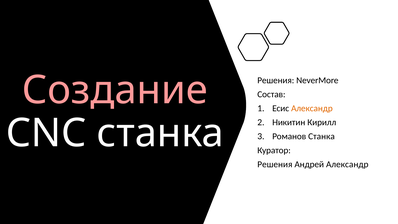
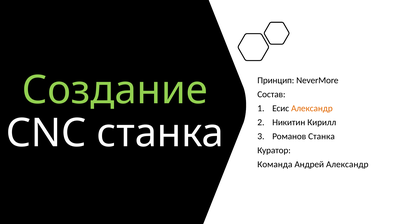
Решения at (276, 80): Решения -> Принцип
Создание colour: pink -> light green
Решения at (275, 164): Решения -> Команда
